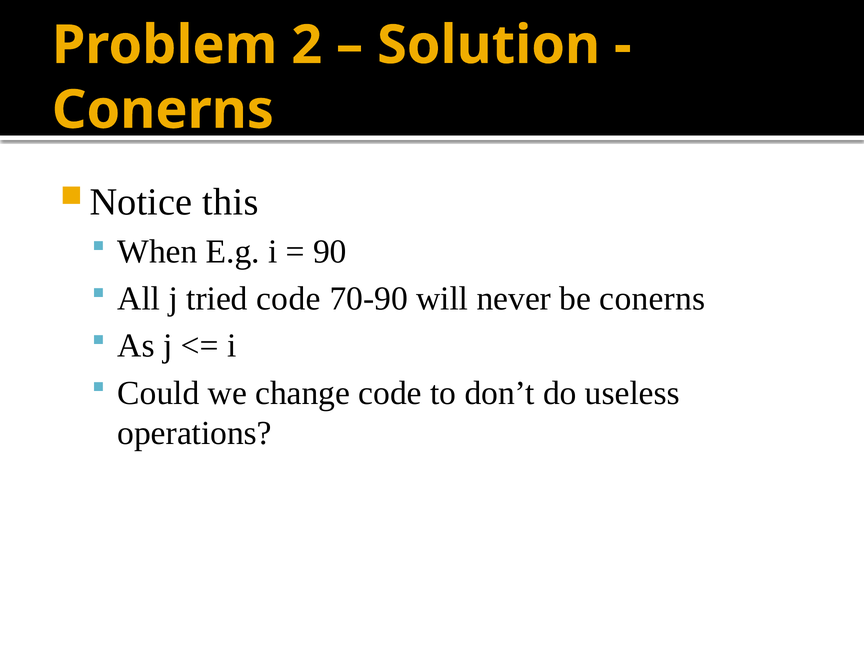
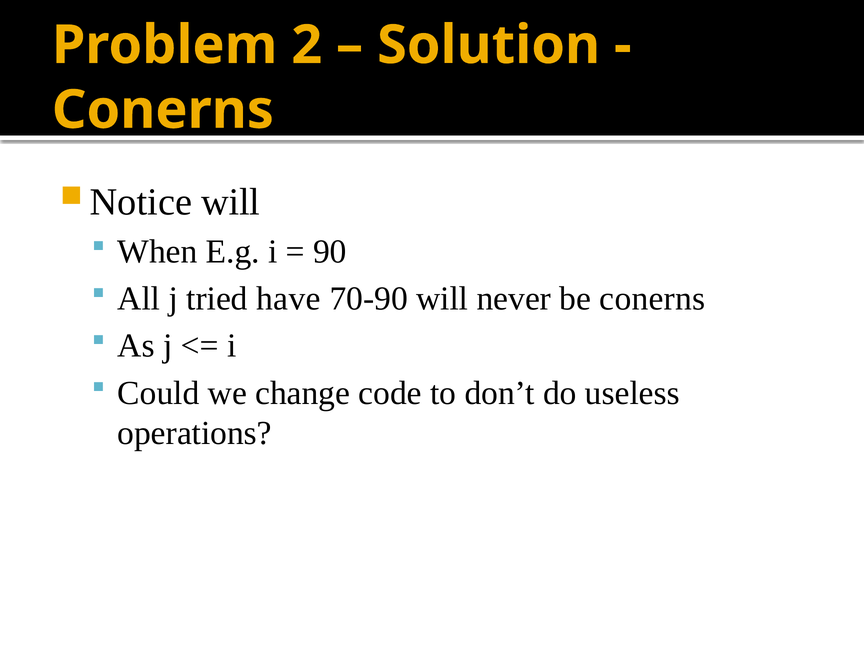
this at (230, 202): this -> will
tried code: code -> have
